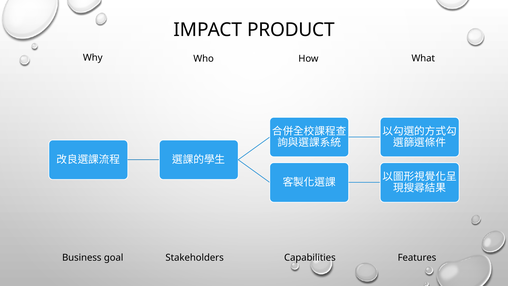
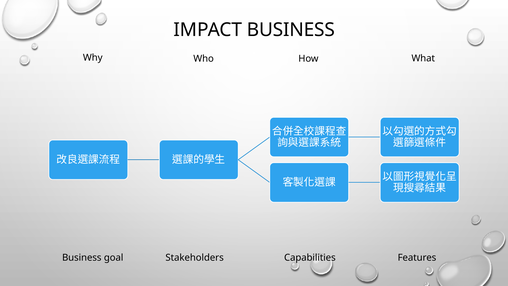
IMPACT PRODUCT: PRODUCT -> BUSINESS
